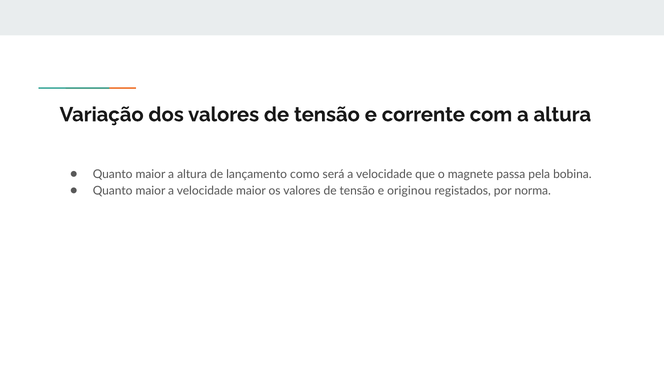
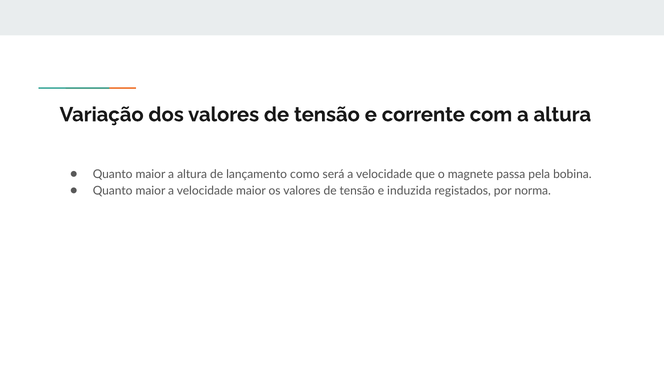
originou: originou -> induzida
